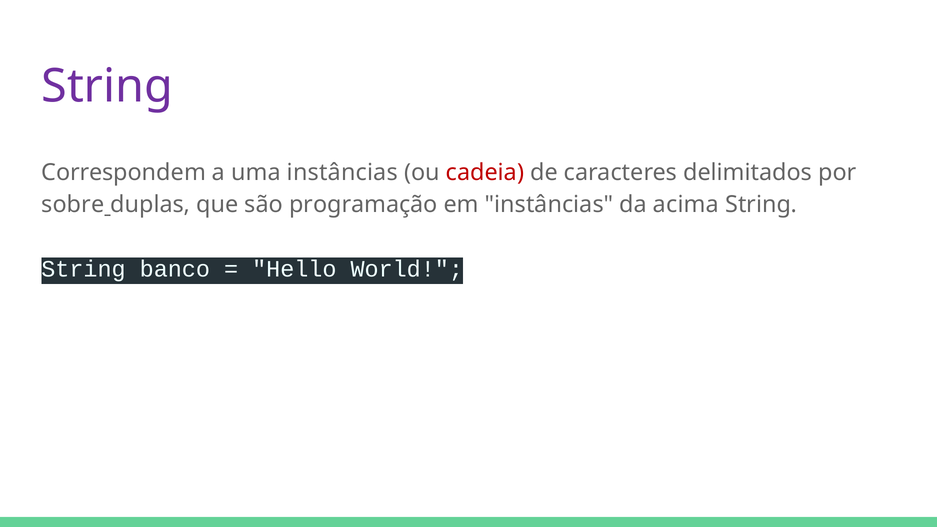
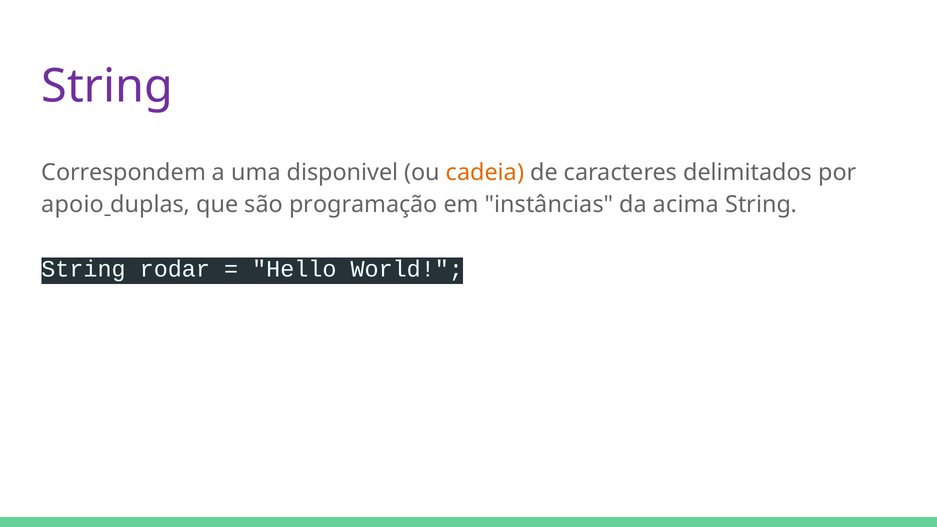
uma instâncias: instâncias -> disponivel
cadeia colour: red -> orange
sobre: sobre -> apoio
banco: banco -> rodar
